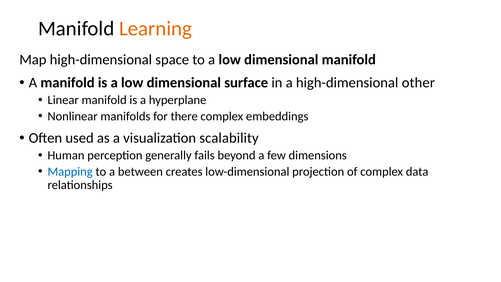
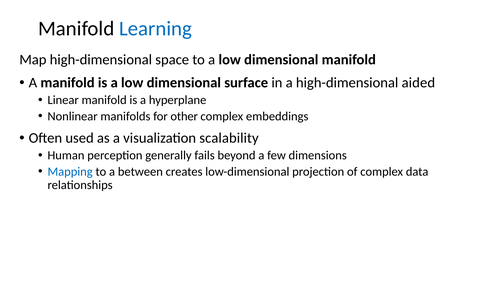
Learning colour: orange -> blue
other: other -> aided
there: there -> other
